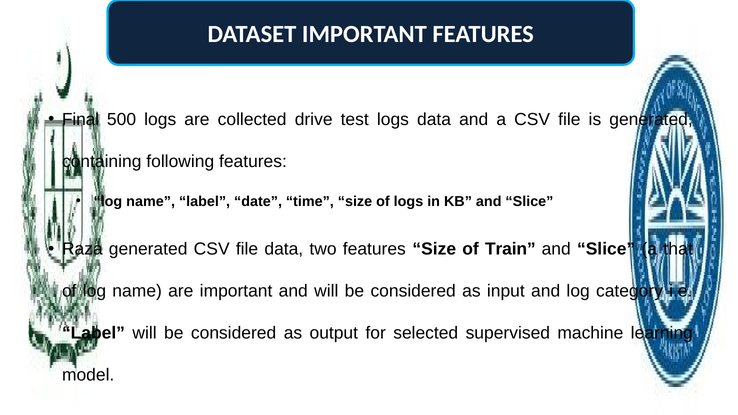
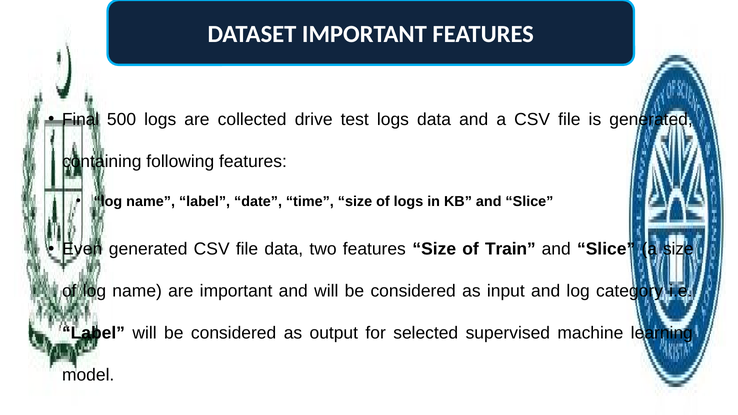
Raza: Raza -> Even
a that: that -> size
